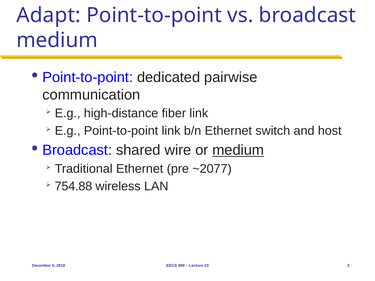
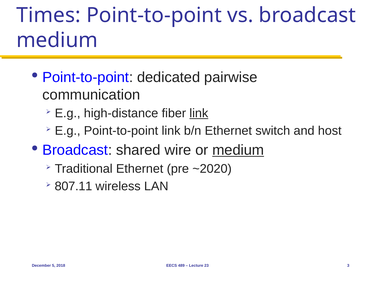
Adapt: Adapt -> Times
link at (199, 113) underline: none -> present
~2077: ~2077 -> ~2020
754.88: 754.88 -> 807.11
